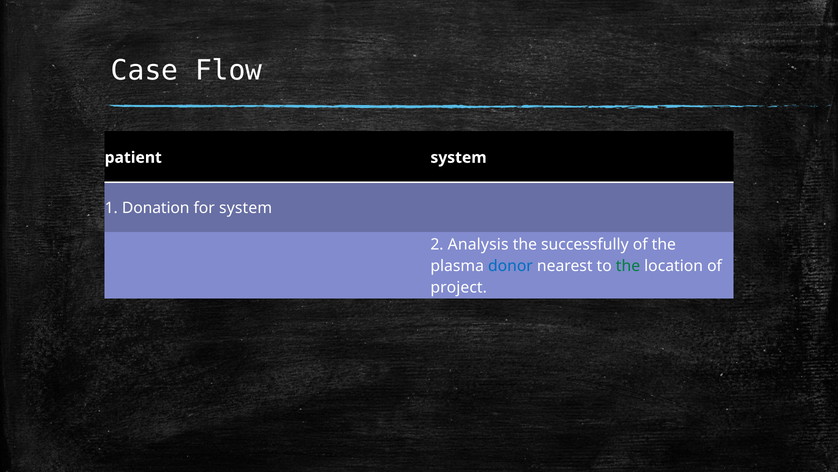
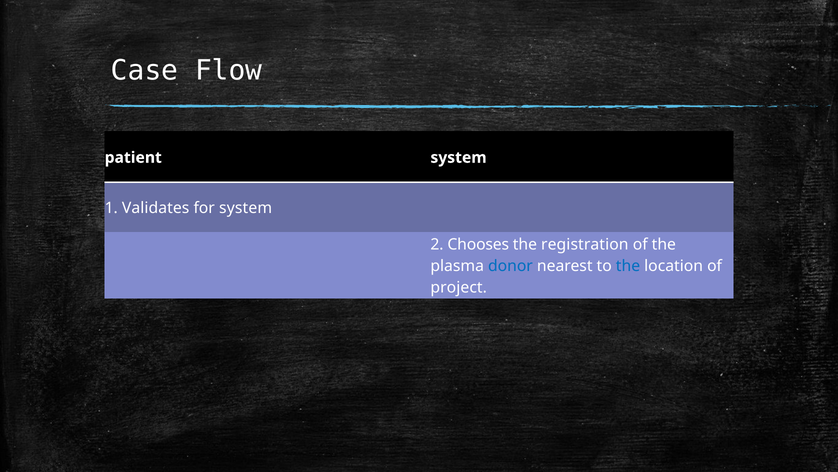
Donation: Donation -> Validates
Analysis: Analysis -> Chooses
successfully: successfully -> registration
the at (628, 266) colour: green -> blue
